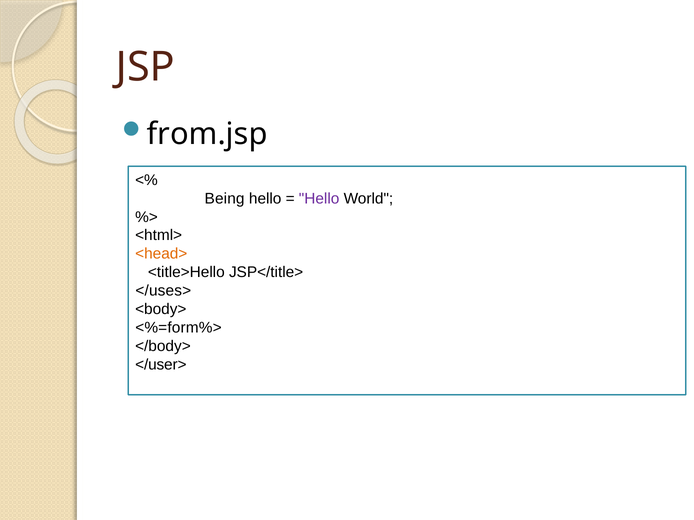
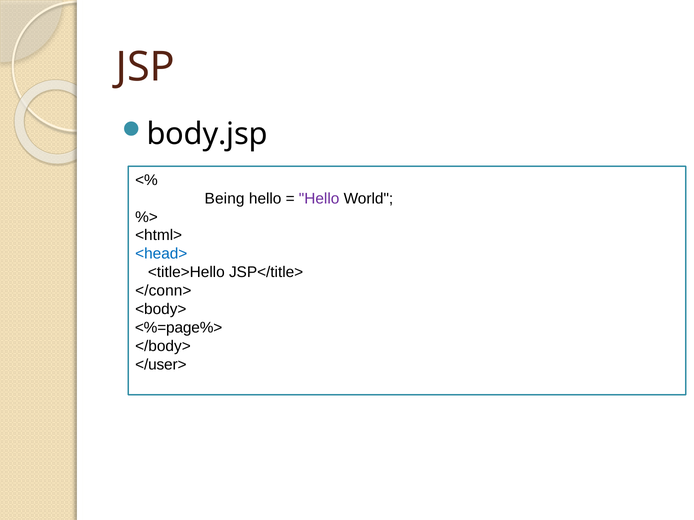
from.jsp: from.jsp -> body.jsp
<head> colour: orange -> blue
</uses>: </uses> -> </conn>
<%=form%>: <%=form%> -> <%=page%>
